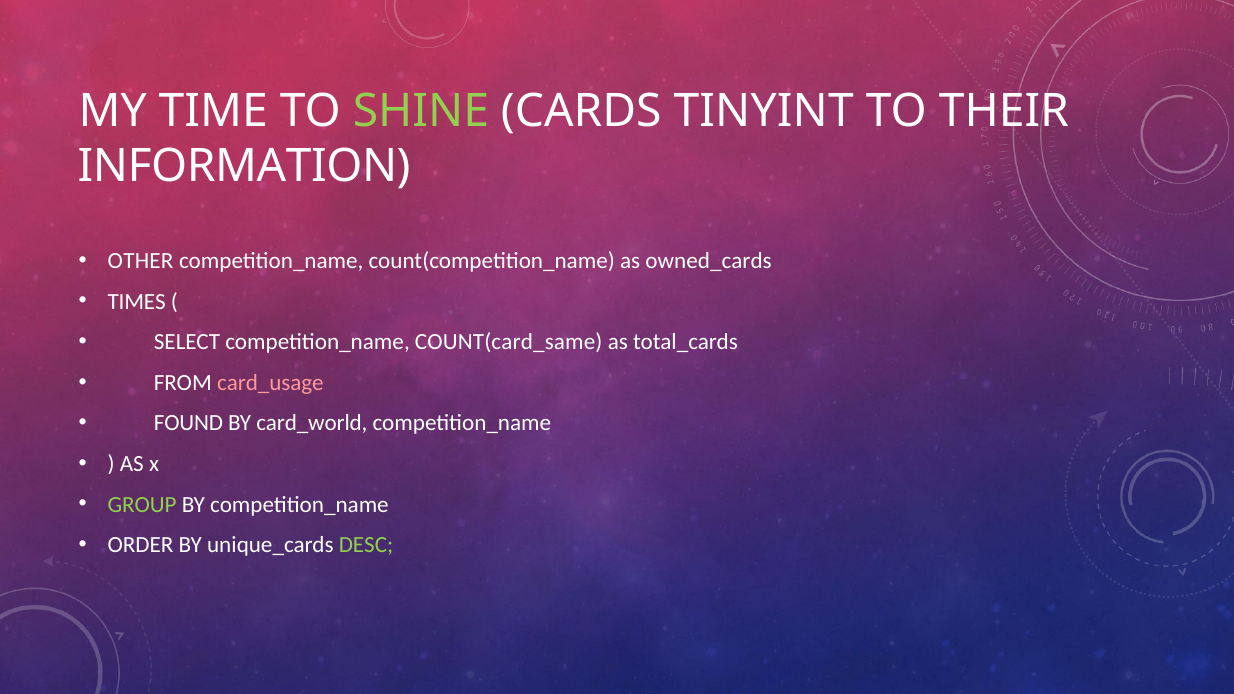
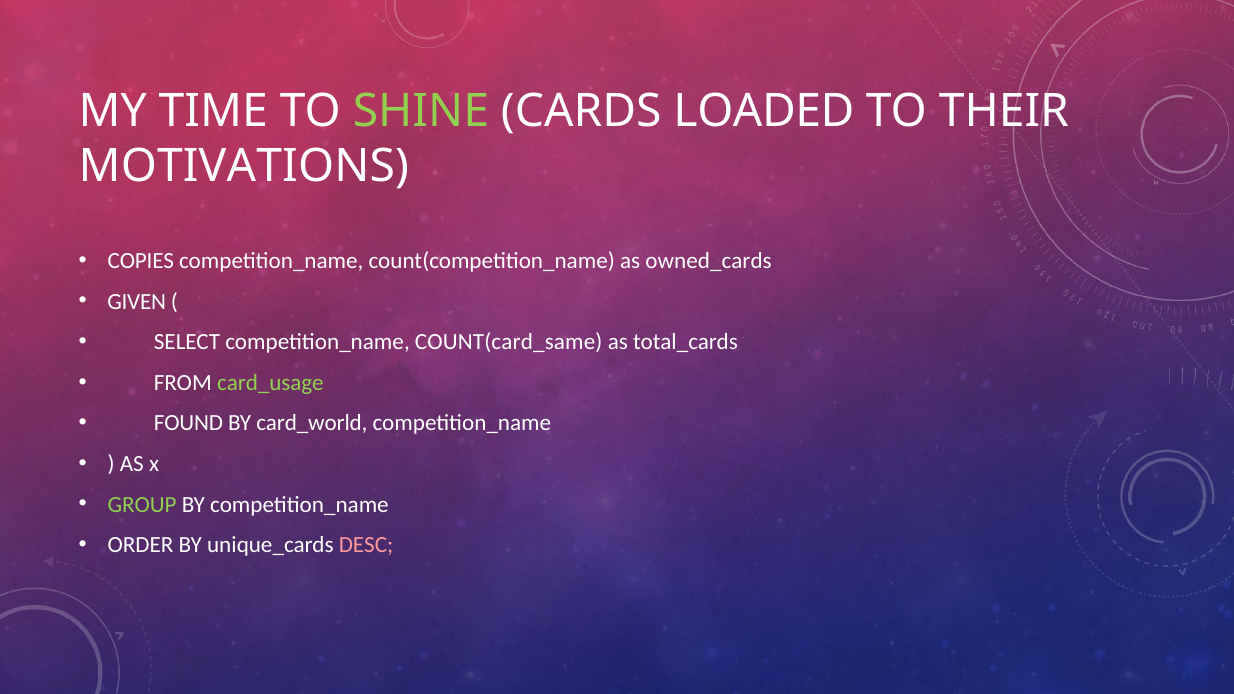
TINYINT: TINYINT -> LOADED
INFORMATION: INFORMATION -> MOTIVATIONS
OTHER: OTHER -> COPIES
TIMES: TIMES -> GIVEN
card_usage colour: pink -> light green
DESC colour: light green -> pink
